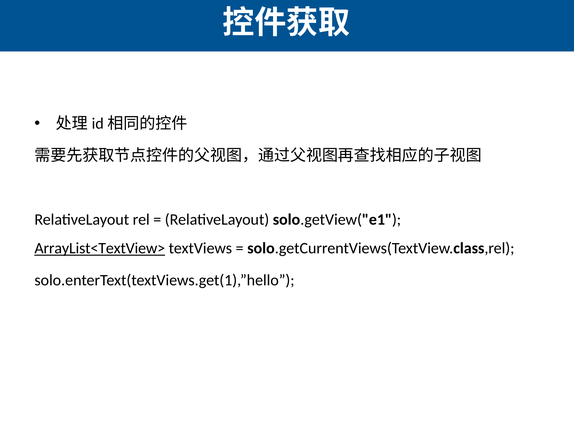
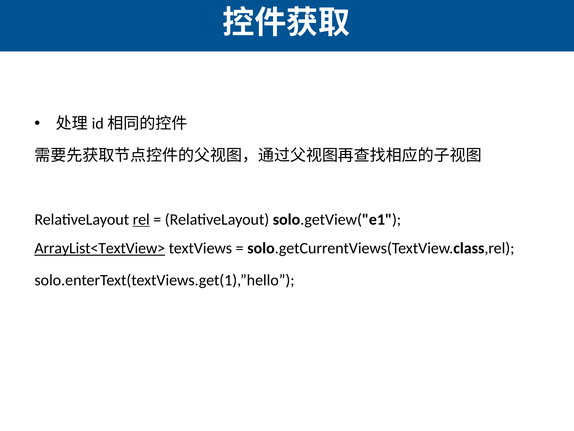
rel underline: none -> present
